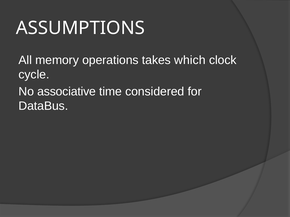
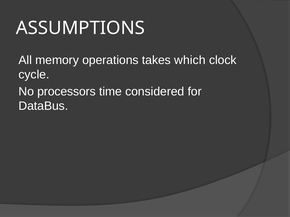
associative: associative -> processors
